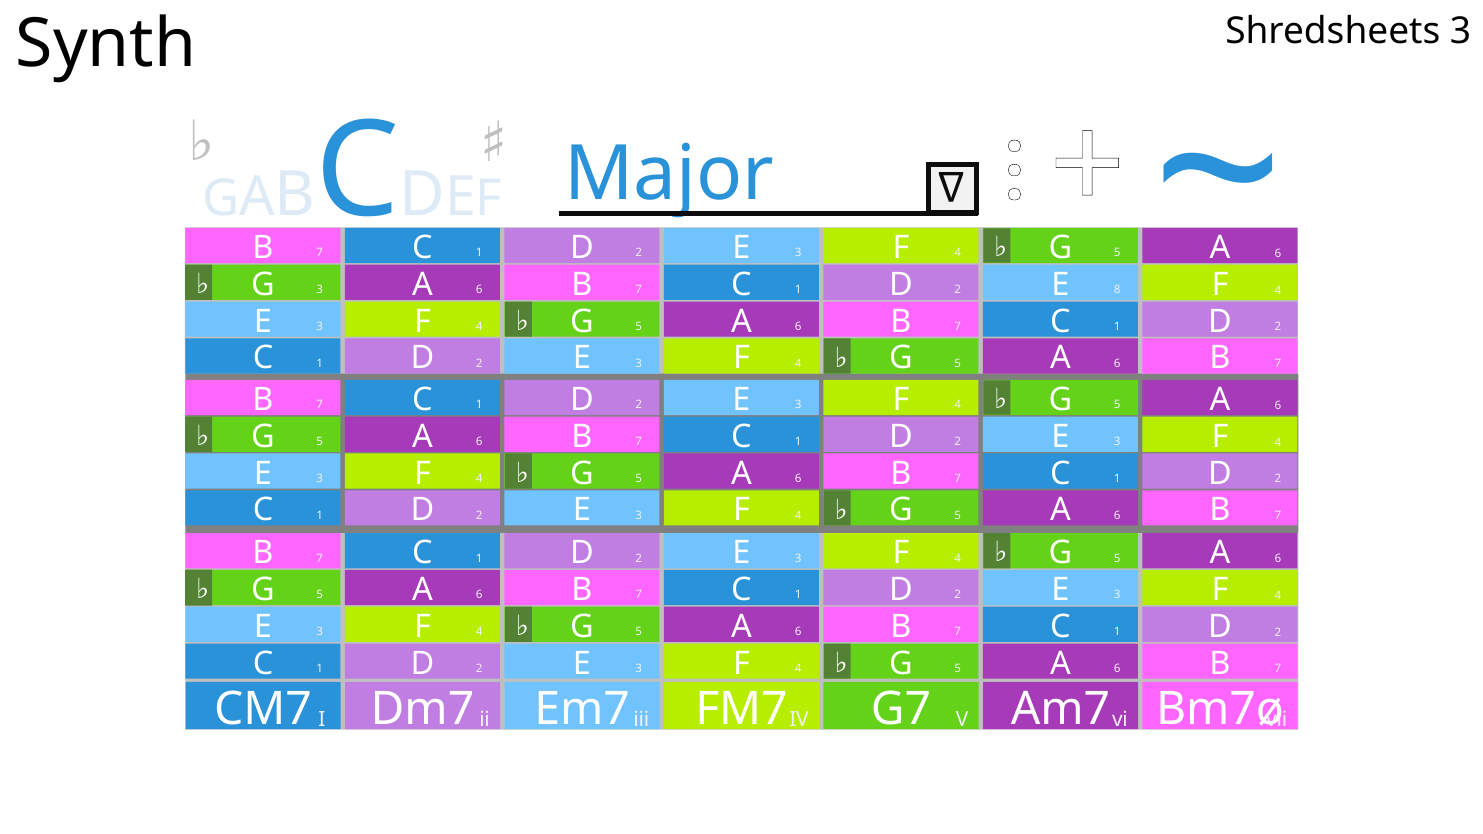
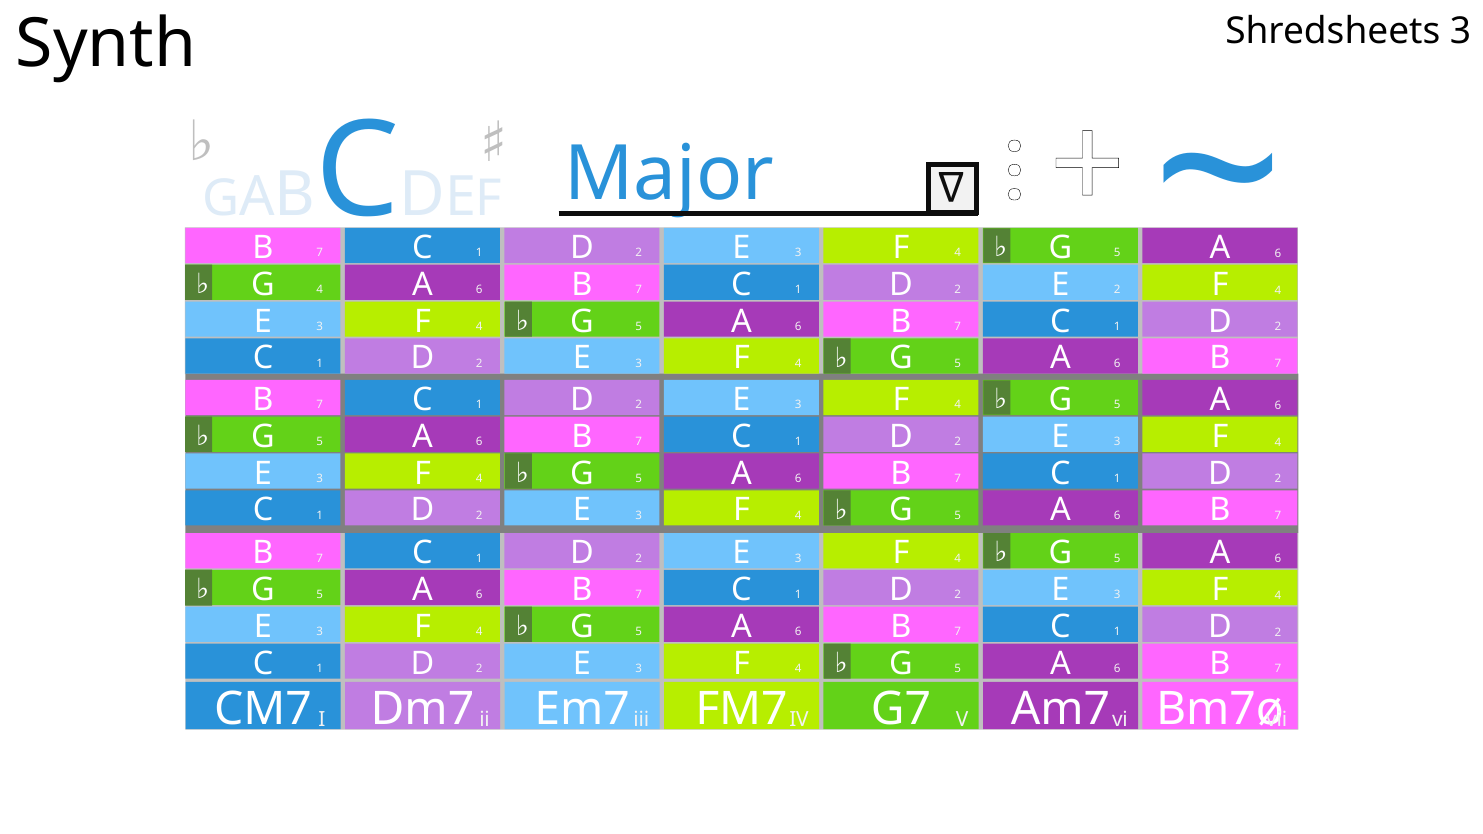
G 3: 3 -> 4
E 8: 8 -> 2
